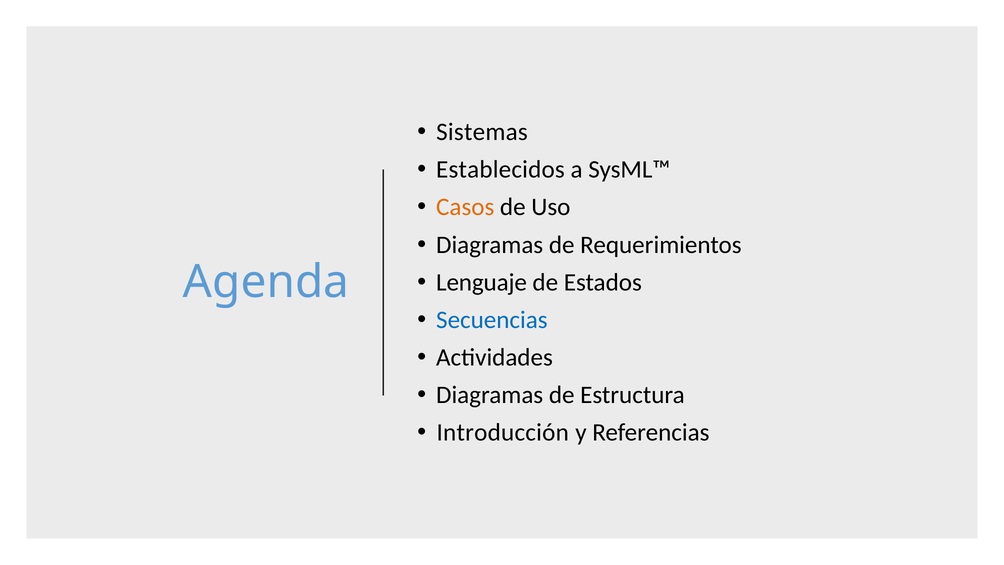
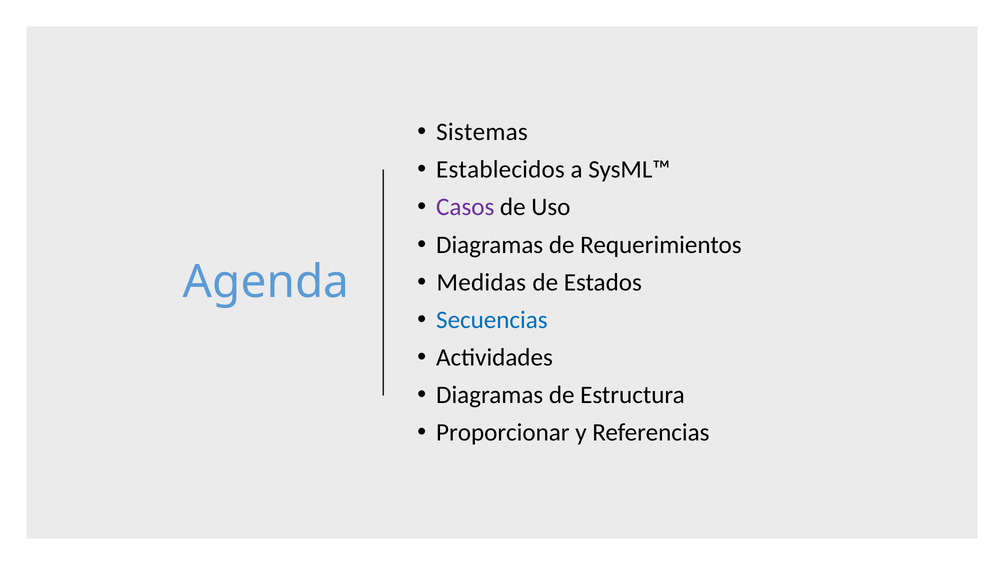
Casos colour: orange -> purple
Lenguaje: Lenguaje -> Medidas
Introducción: Introducción -> Proporcionar
